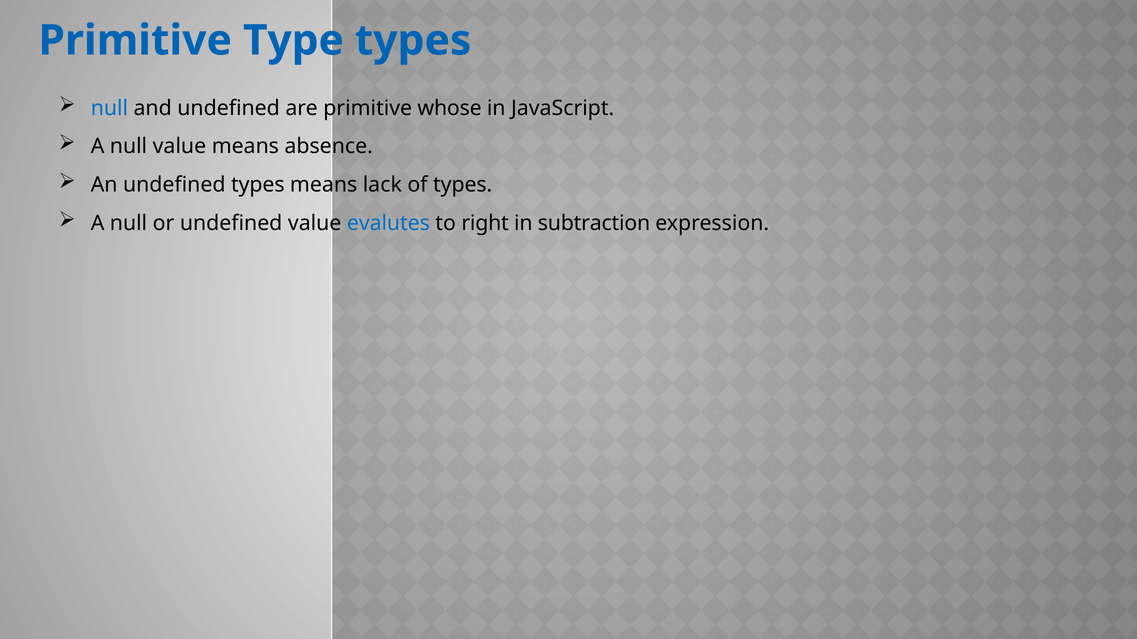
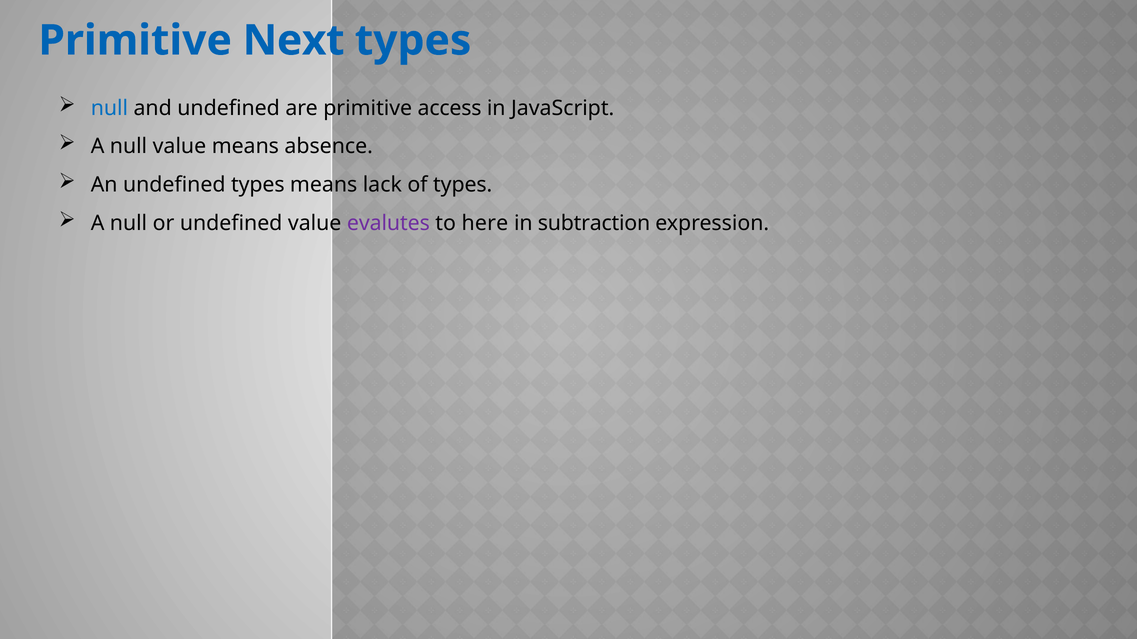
Type: Type -> Next
whose: whose -> access
evalutes colour: blue -> purple
right: right -> here
